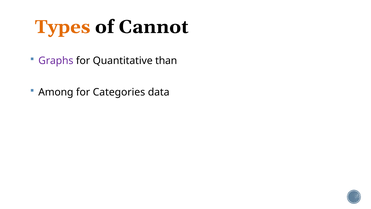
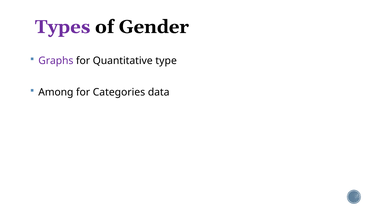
Types colour: orange -> purple
Cannot: Cannot -> Gender
than: than -> type
